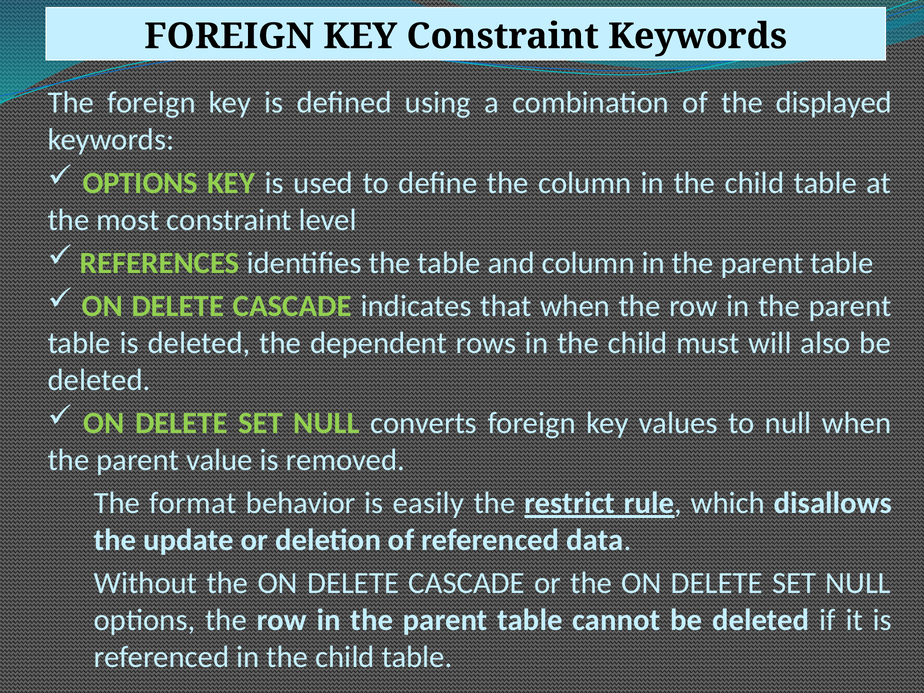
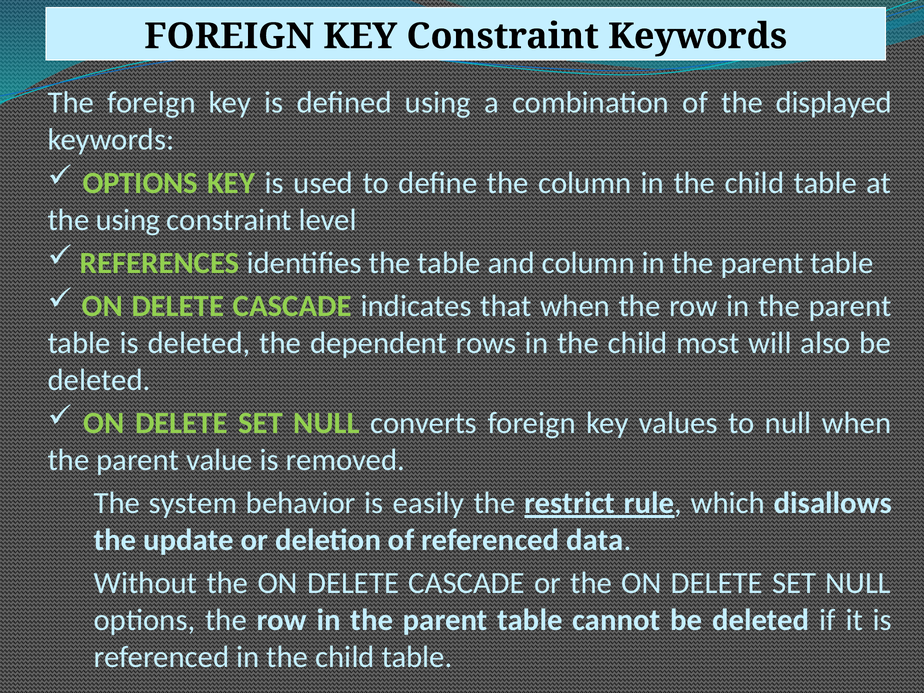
the most: most -> using
must: must -> most
format: format -> system
